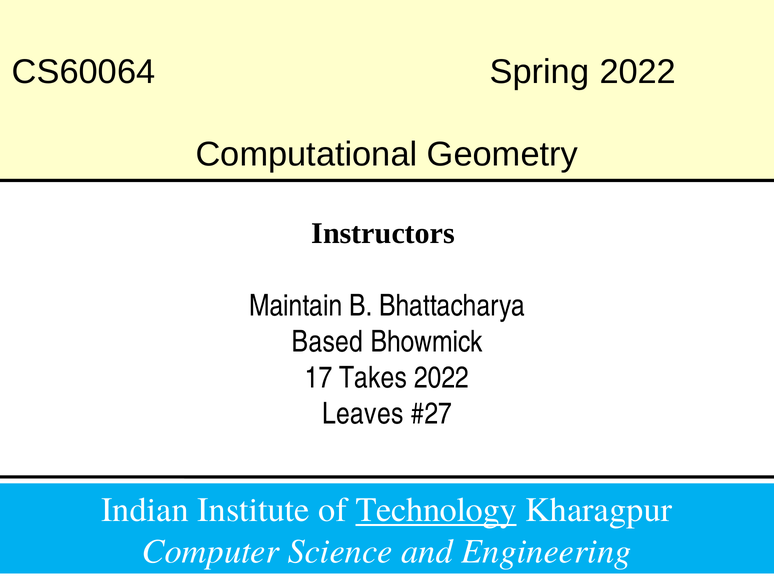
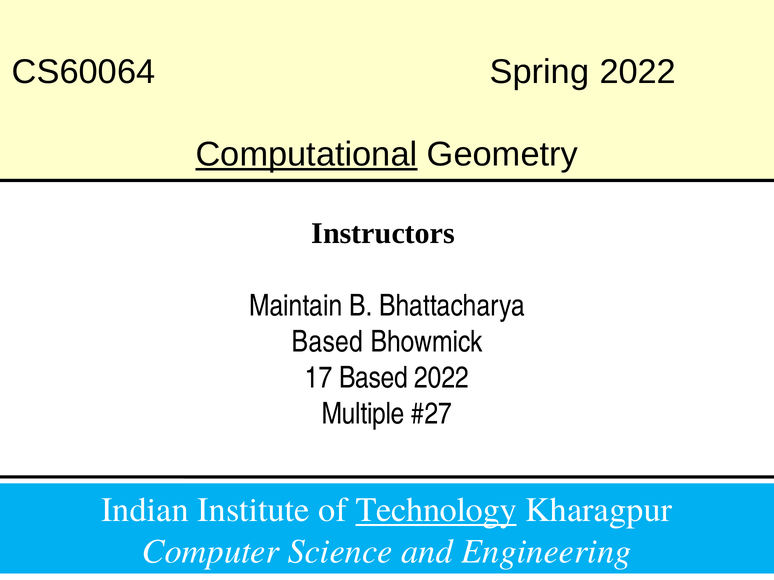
Computational underline: none -> present
17 Takes: Takes -> Based
Leaves: Leaves -> Multiple
